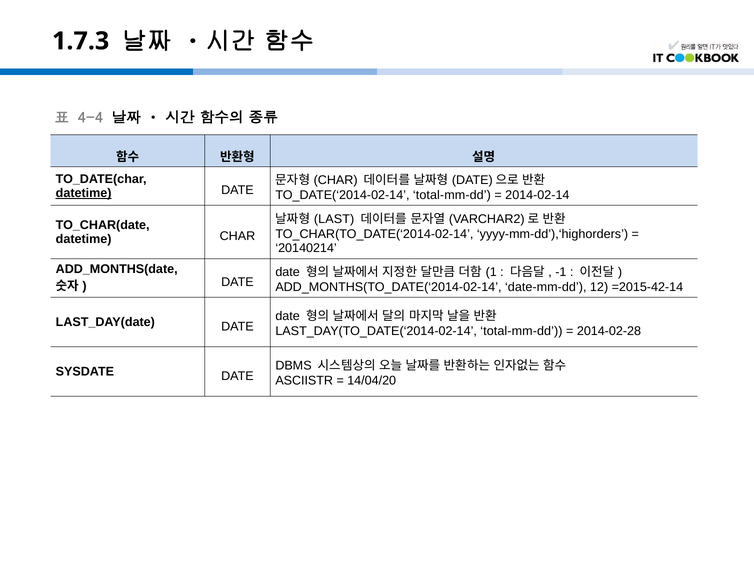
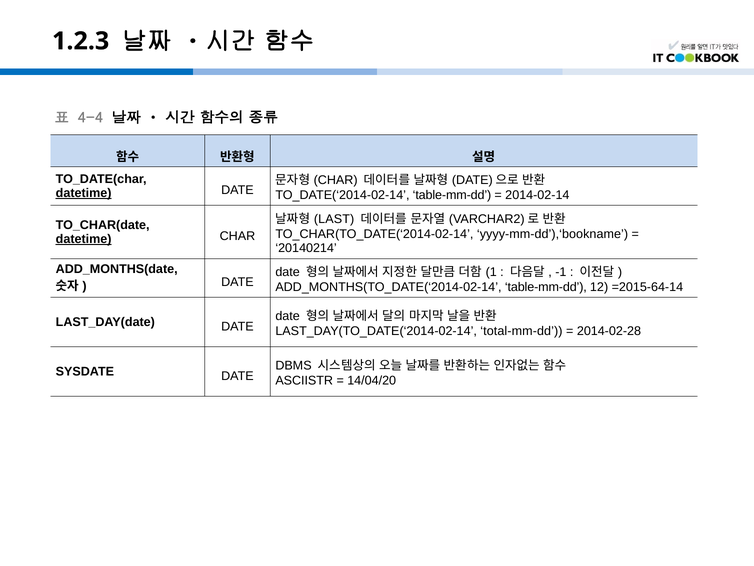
1.7.3: 1.7.3 -> 1.2.3
total-mm-dd at (452, 195): total-mm-dd -> table-mm-dd
yyyy-mm-dd’),‘highorders: yyyy-mm-dd’),‘highorders -> yyyy-mm-dd’),‘bookname
datetime at (84, 239) underline: none -> present
date-mm-dd at (546, 287): date-mm-dd -> table-mm-dd
=2015-42-14: =2015-42-14 -> =2015-64-14
